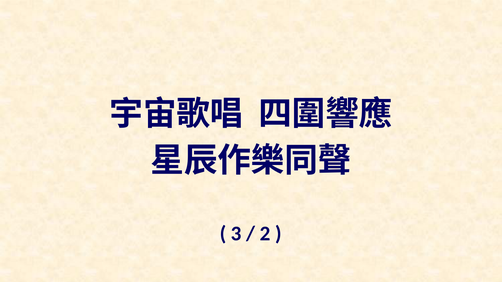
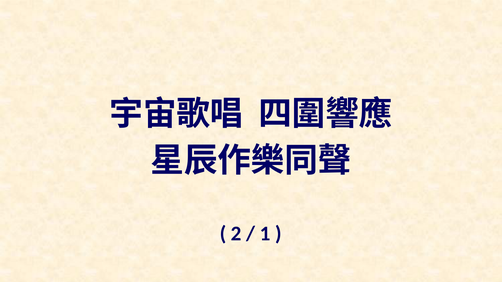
3: 3 -> 2
2: 2 -> 1
